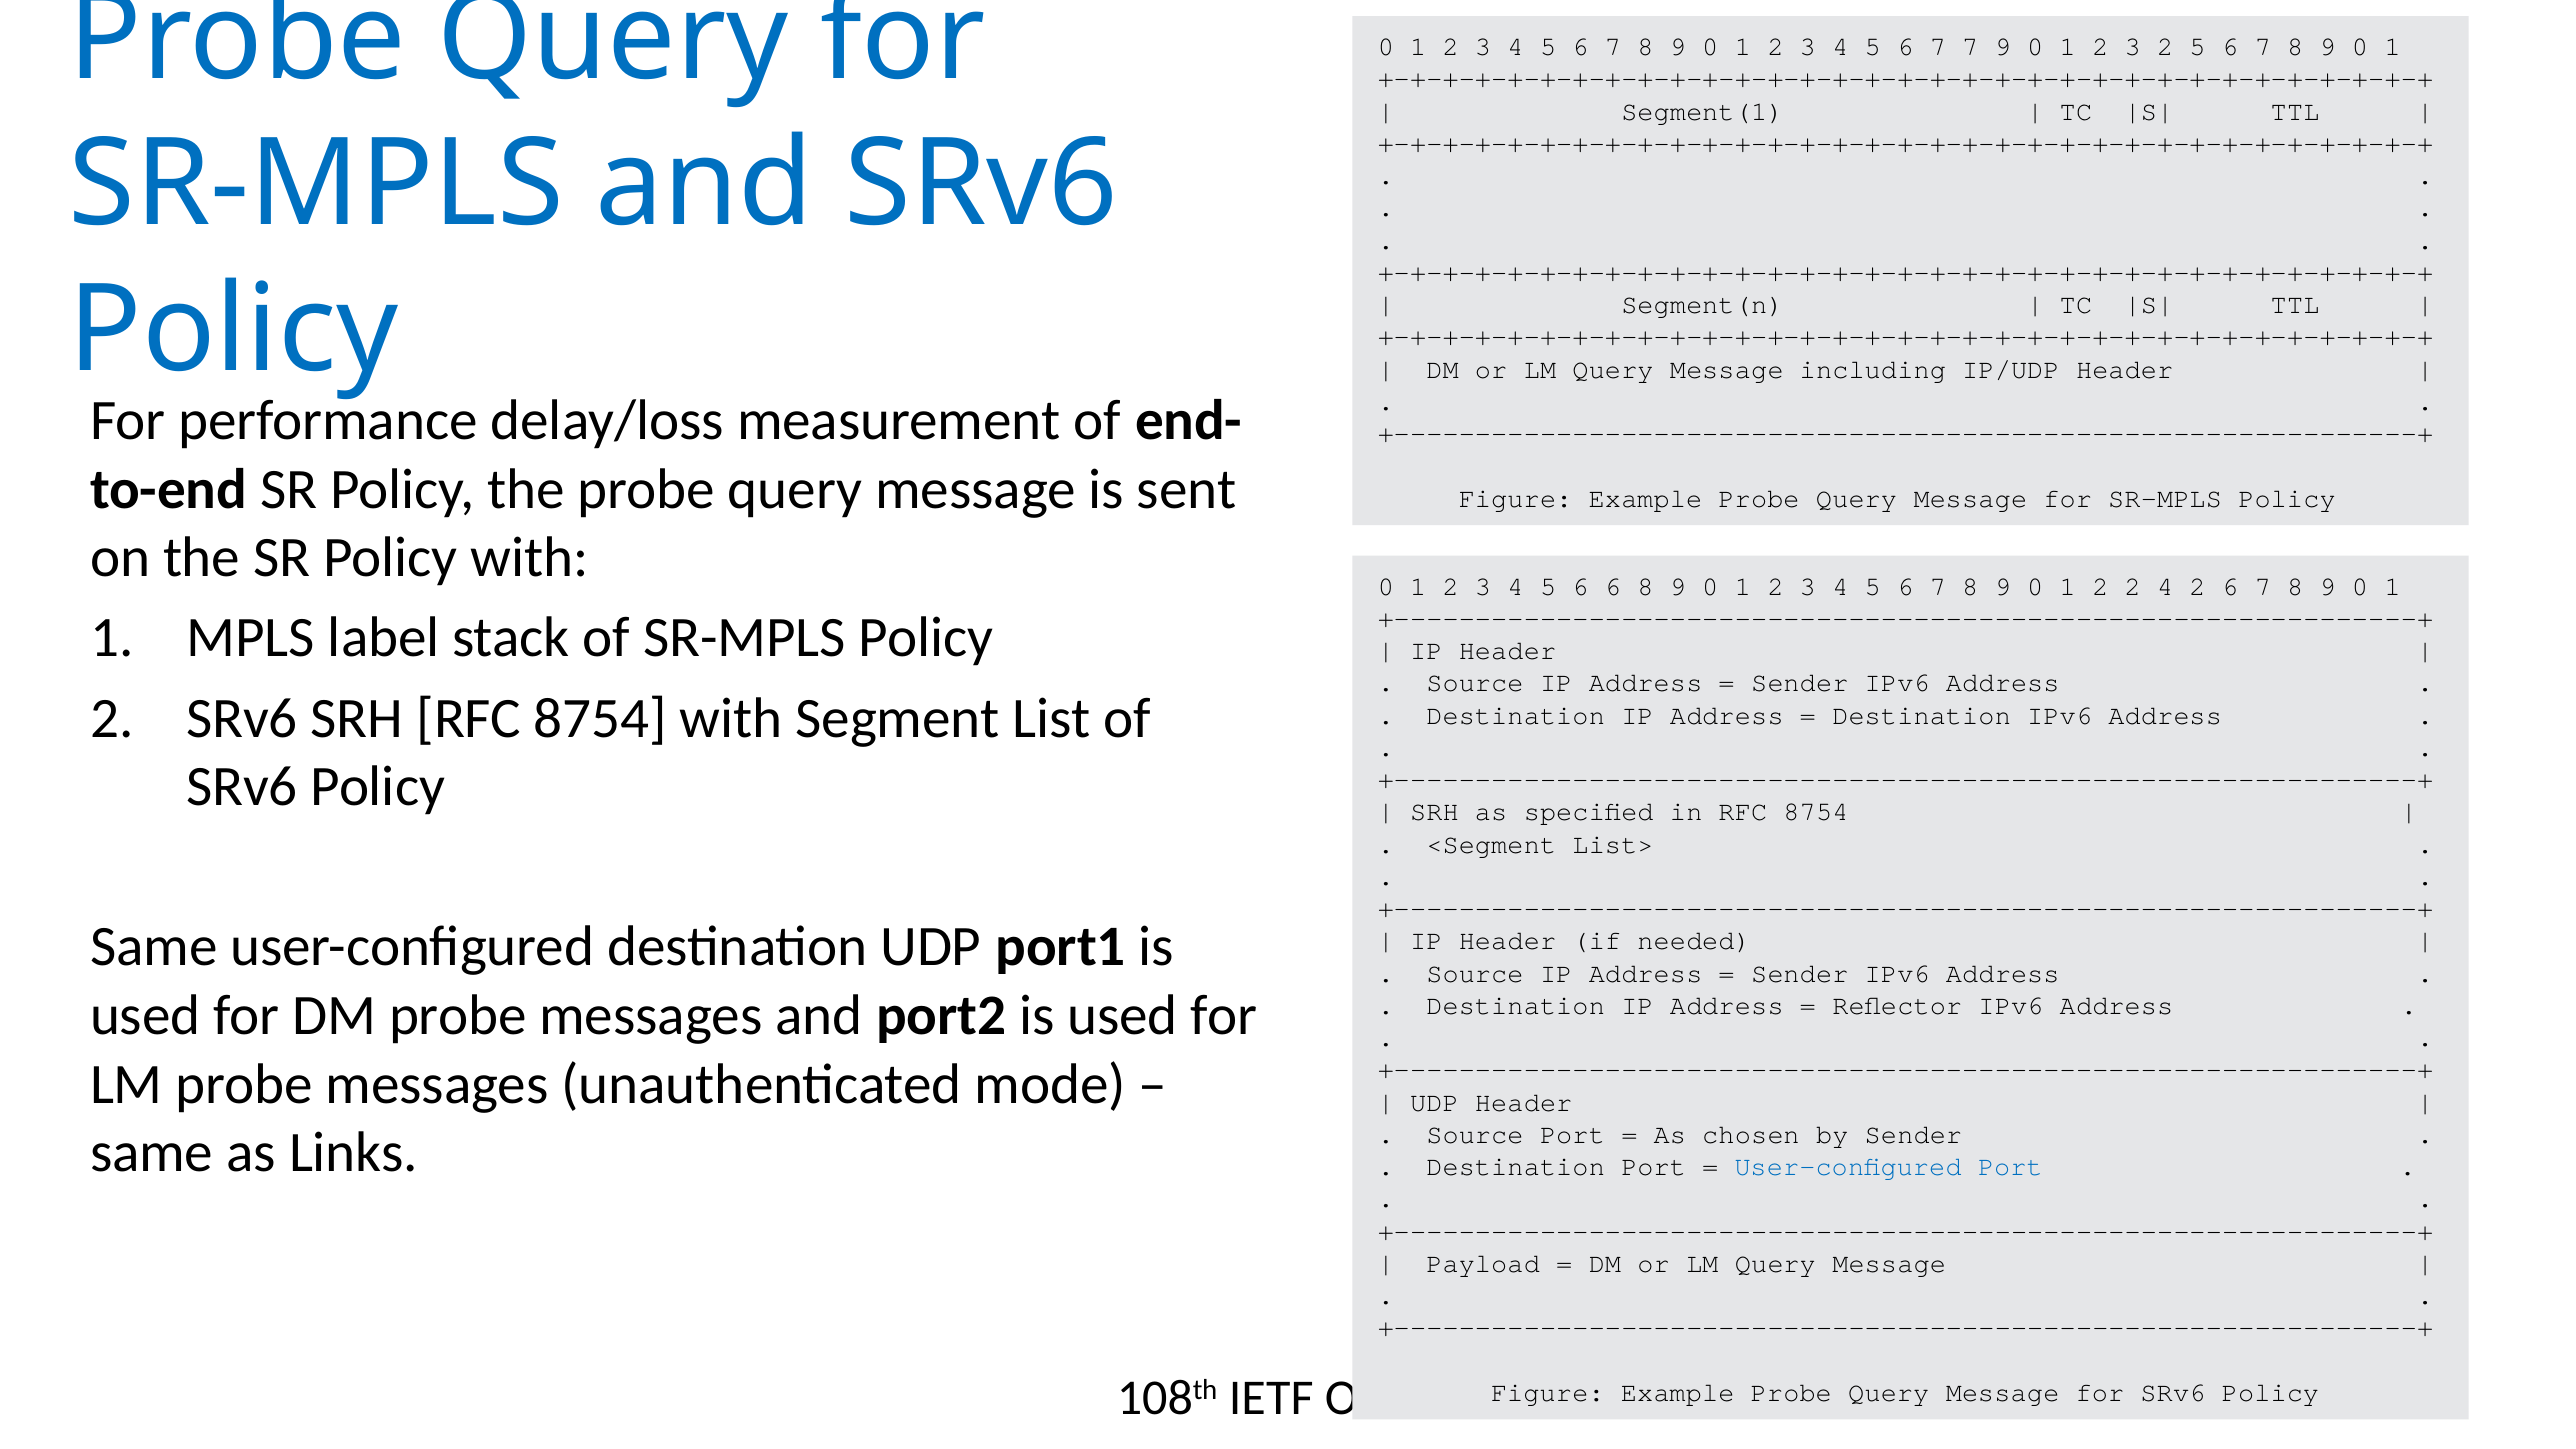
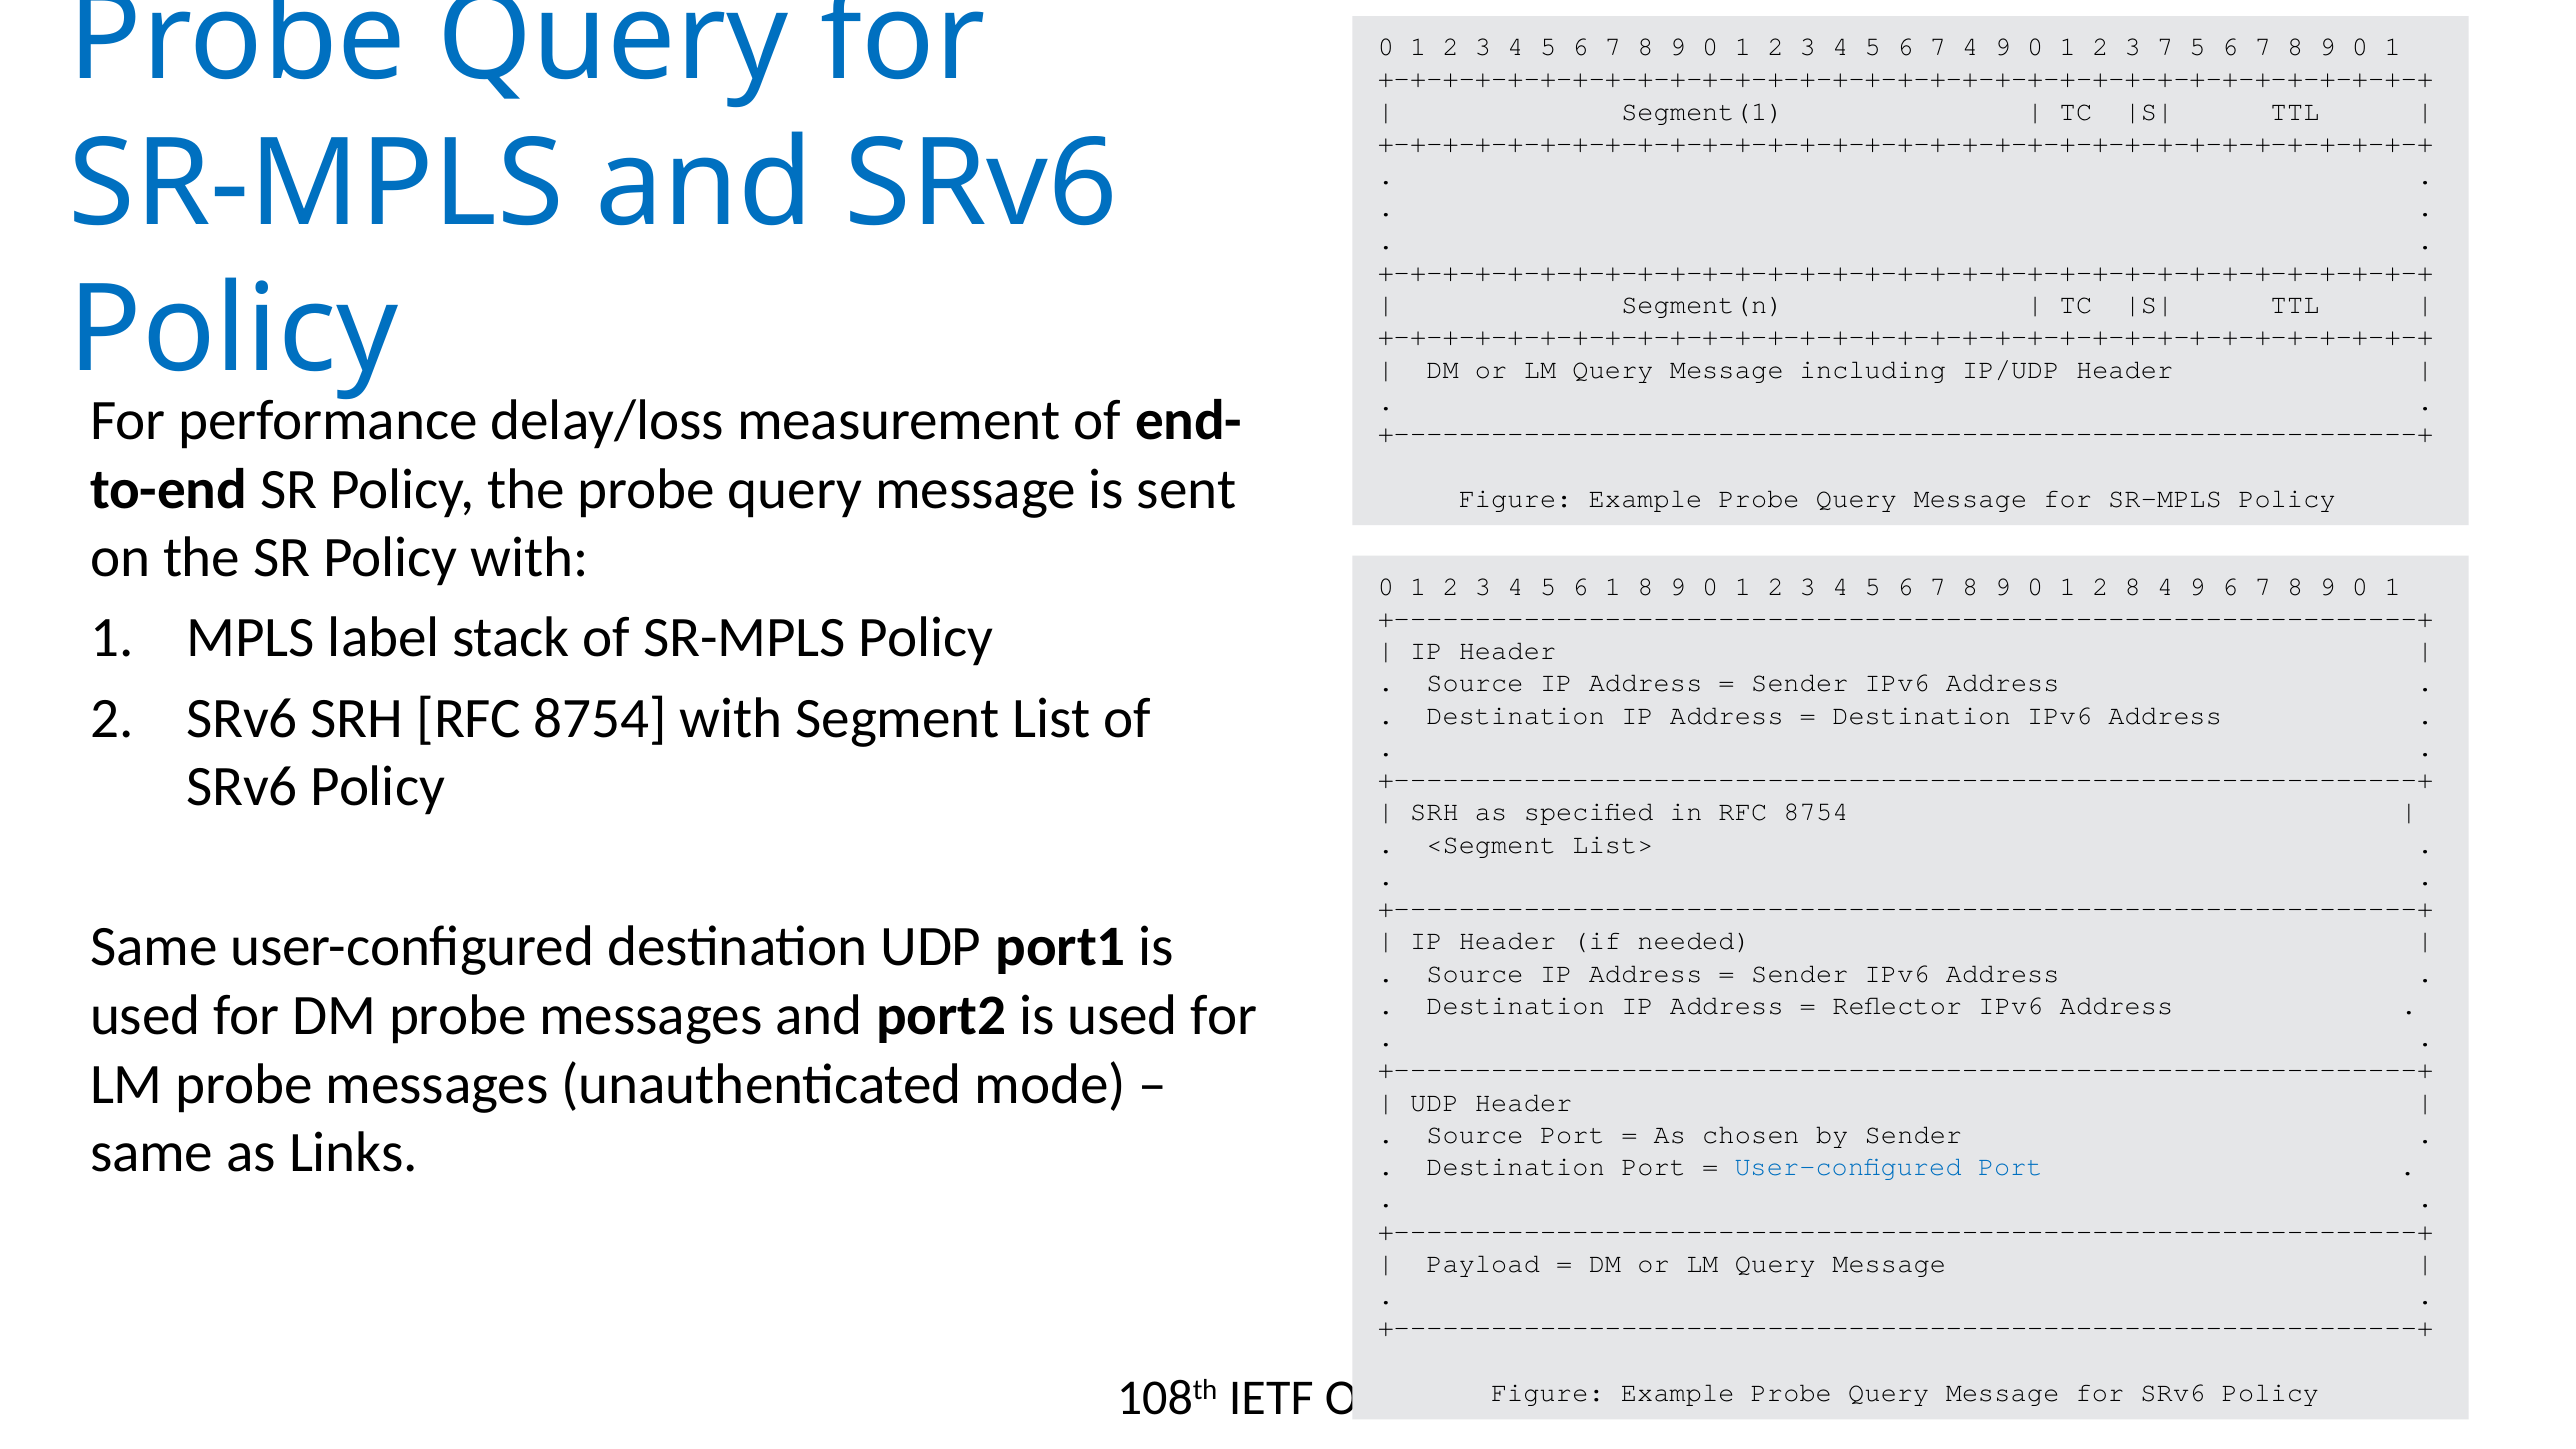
7 7: 7 -> 4
3 2: 2 -> 7
6 6: 6 -> 1
2 2: 2 -> 8
2 at (2198, 586): 2 -> 9
